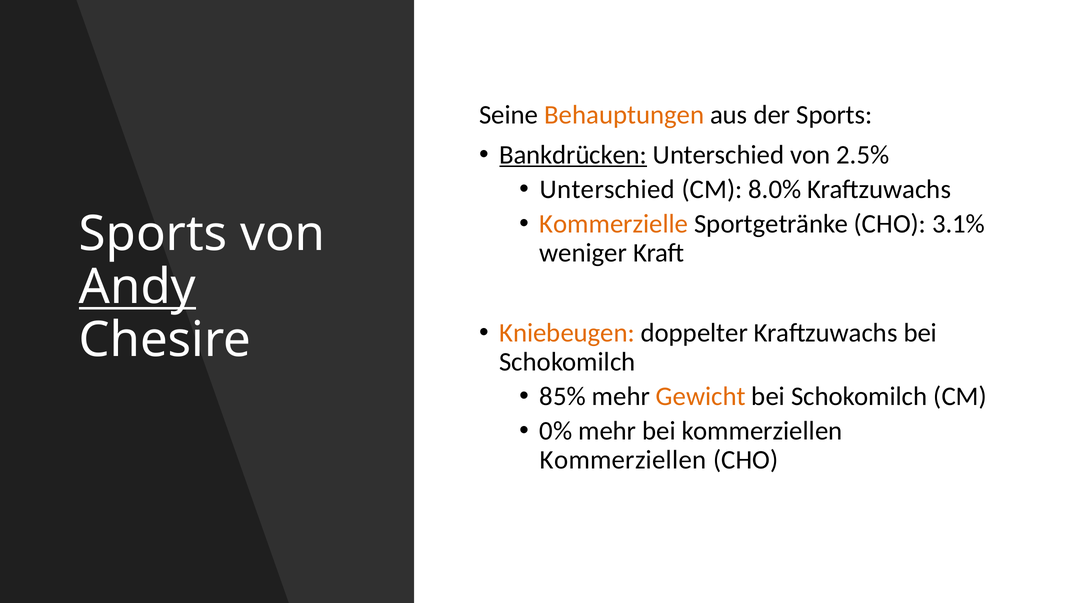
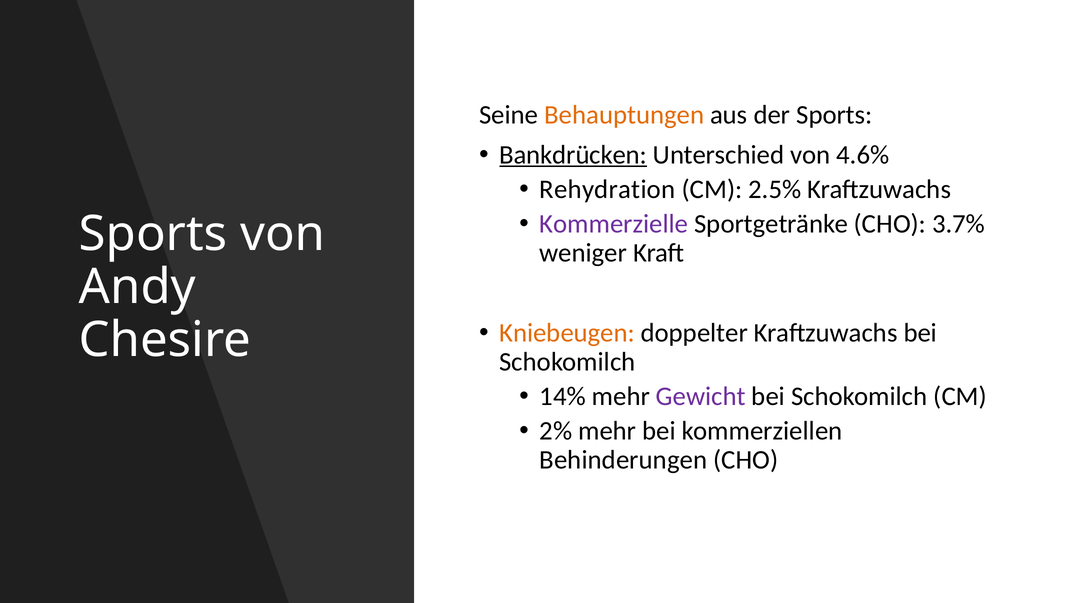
2.5%: 2.5% -> 4.6%
Unterschied at (607, 189): Unterschied -> Rehydration
8.0%: 8.0% -> 2.5%
Kommerzielle colour: orange -> purple
3.1%: 3.1% -> 3.7%
Andy underline: present -> none
85%: 85% -> 14%
Gewicht colour: orange -> purple
0%: 0% -> 2%
Kommerziellen at (623, 460): Kommerziellen -> Behinderungen
